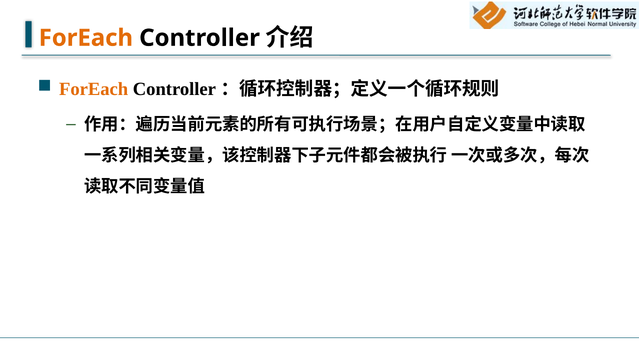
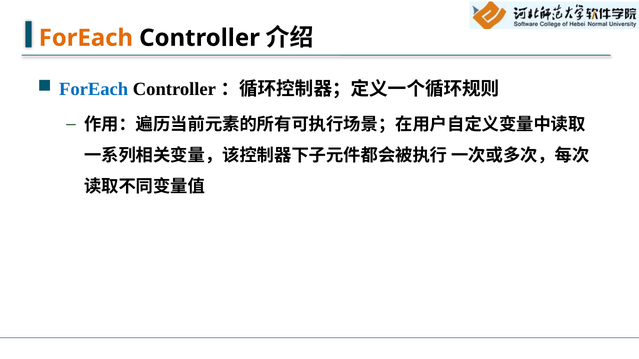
ForEach at (94, 89) colour: orange -> blue
